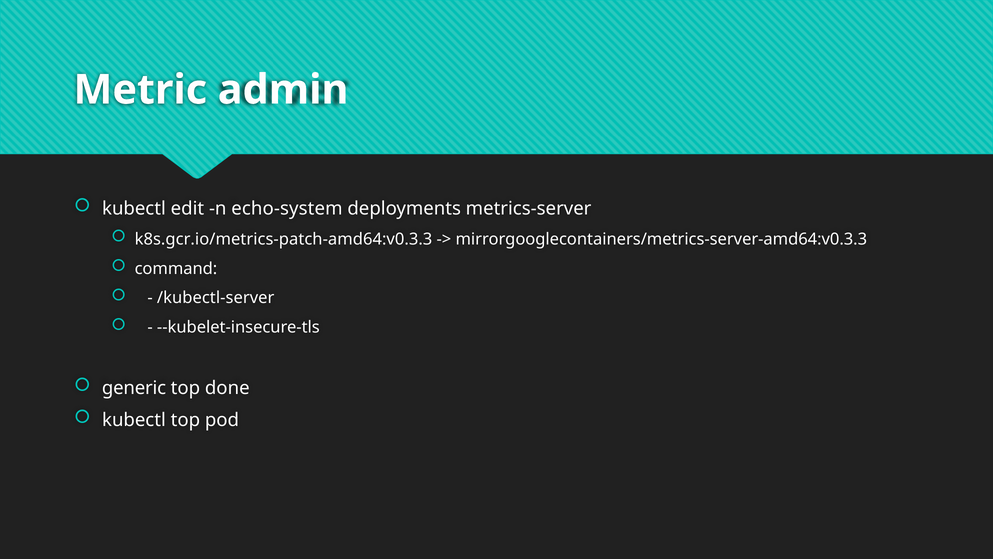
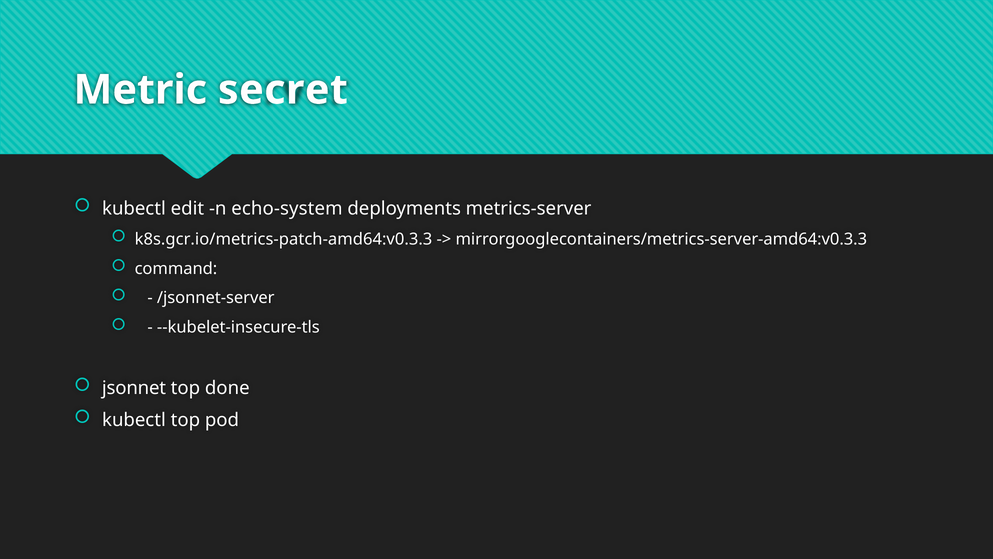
admin: admin -> secret
/kubectl-server: /kubectl-server -> /jsonnet-server
generic: generic -> jsonnet
